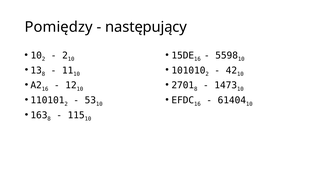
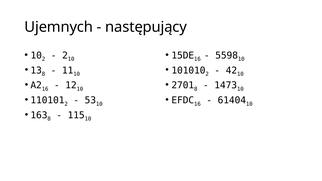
Pomiędzy: Pomiędzy -> Ujemnych
